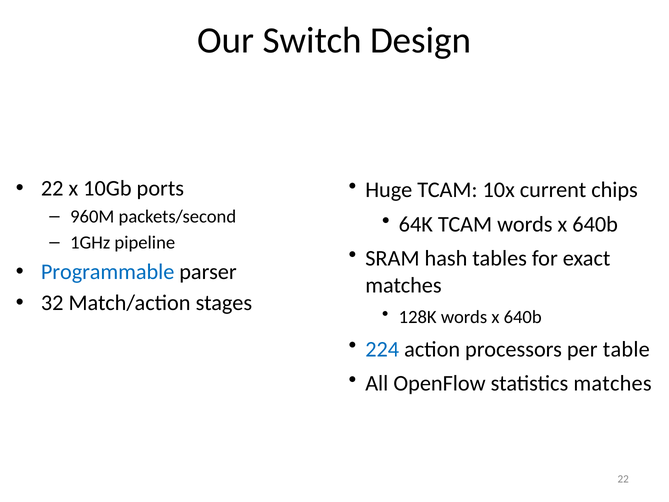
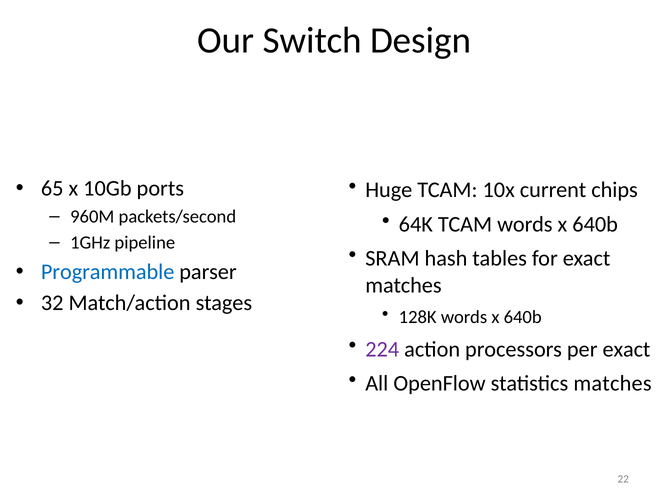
22 at (52, 188): 22 -> 65
224 colour: blue -> purple
per table: table -> exact
